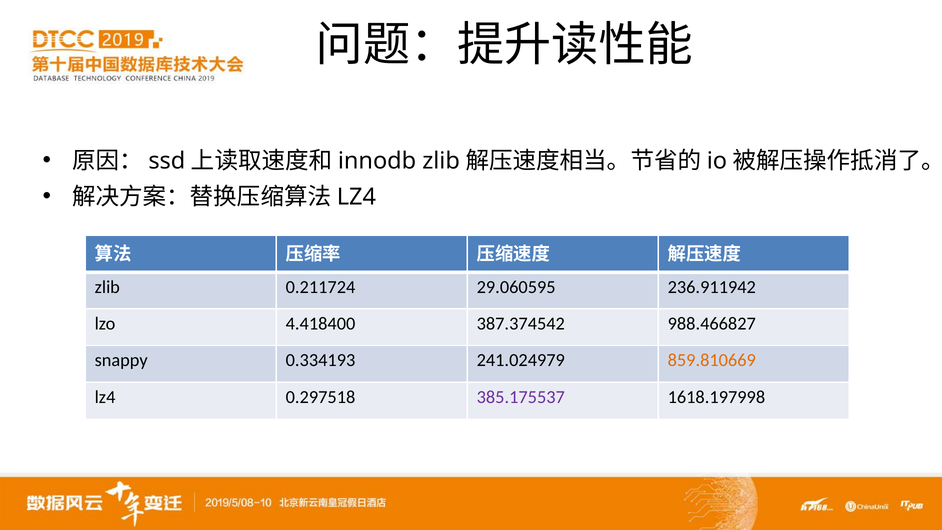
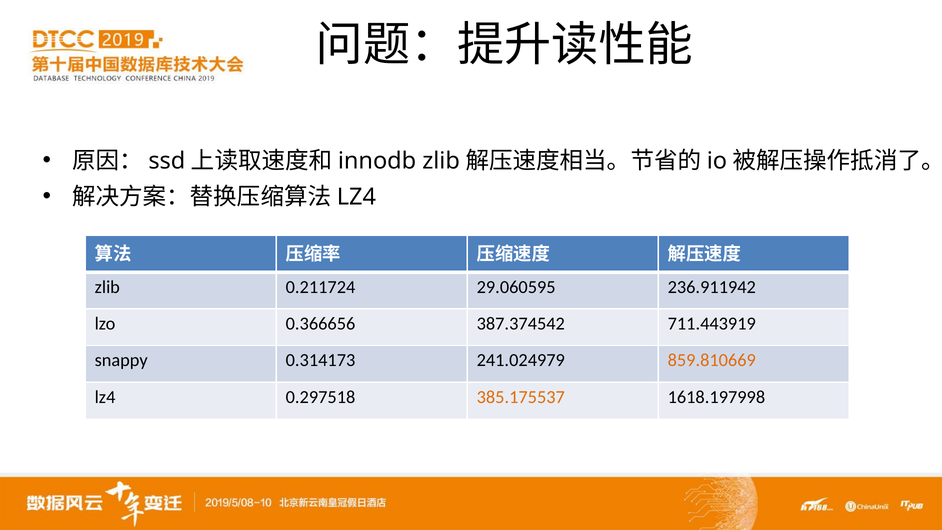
4.418400: 4.418400 -> 0.366656
988.466827: 988.466827 -> 711.443919
0.334193: 0.334193 -> 0.314173
385.175537 colour: purple -> orange
